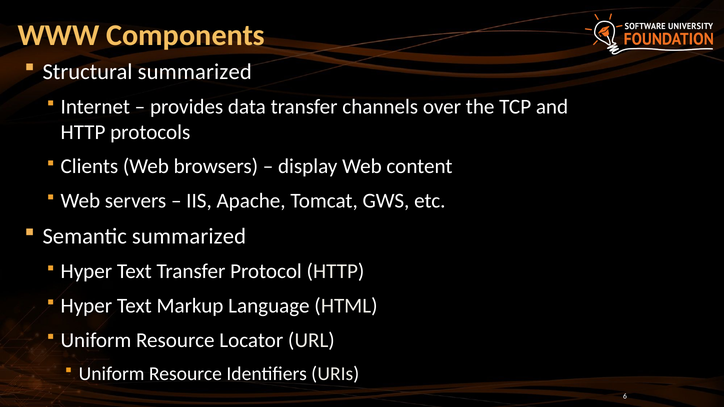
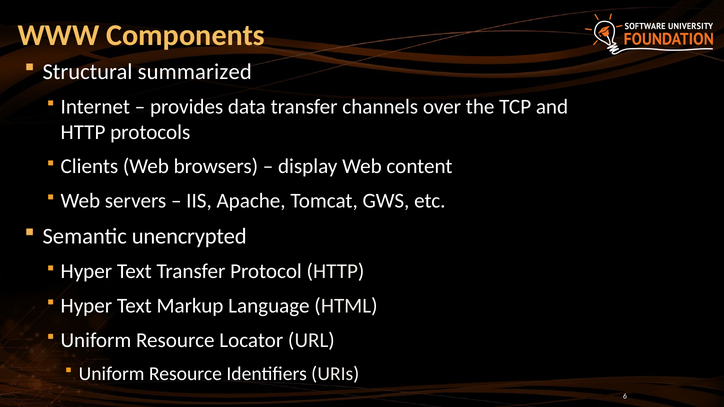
Semantic summarized: summarized -> unencrypted
